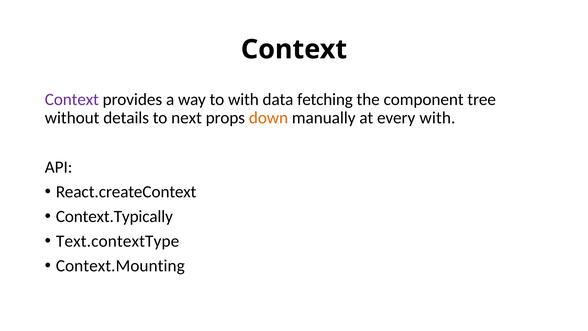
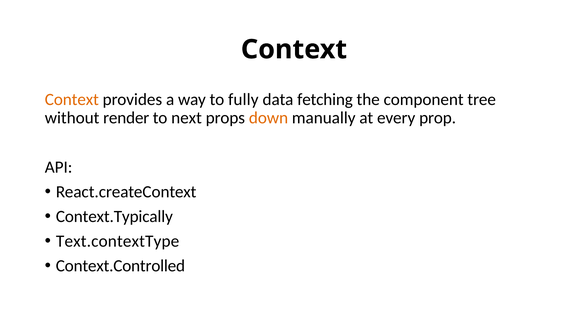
Context at (72, 99) colour: purple -> orange
to with: with -> fully
details: details -> render
every with: with -> prop
Context.Mounting: Context.Mounting -> Context.Controlled
